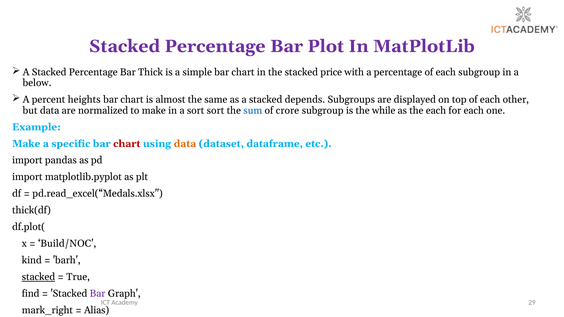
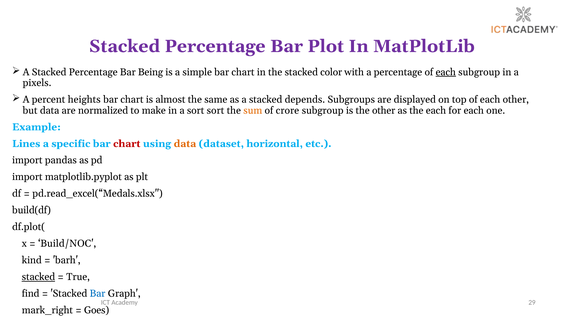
Thick: Thick -> Being
price: price -> color
each at (446, 72) underline: none -> present
below: below -> pixels
sum colour: blue -> orange
the while: while -> other
Make at (26, 144): Make -> Lines
dataframe: dataframe -> horizontal
thick(df: thick(df -> build(df
Bar at (98, 294) colour: purple -> blue
Alias: Alias -> Goes
